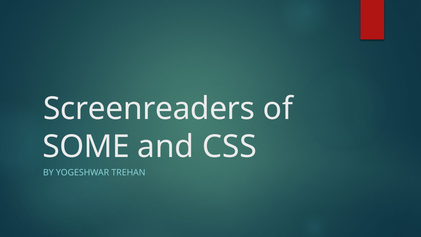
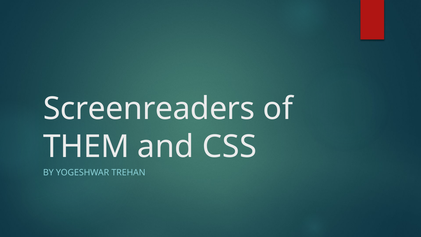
SOME: SOME -> THEM
